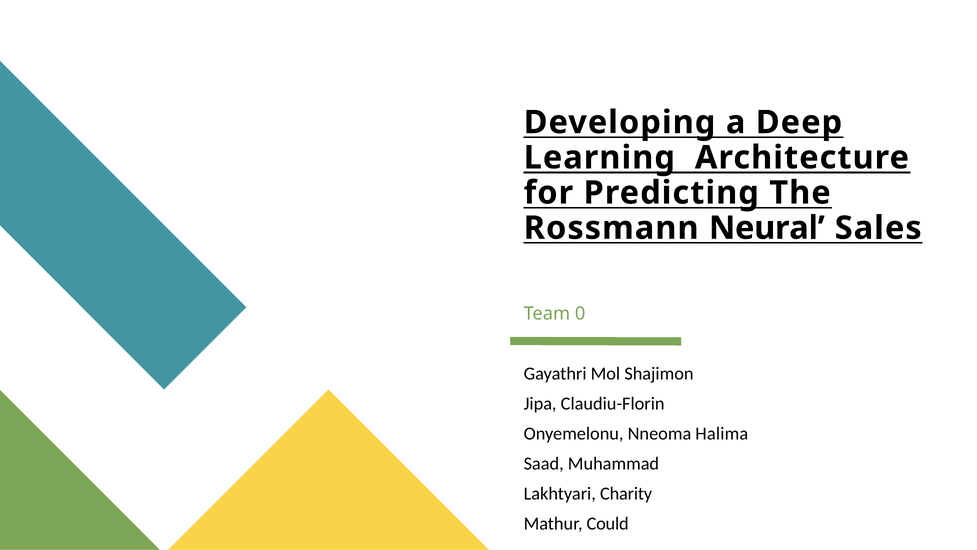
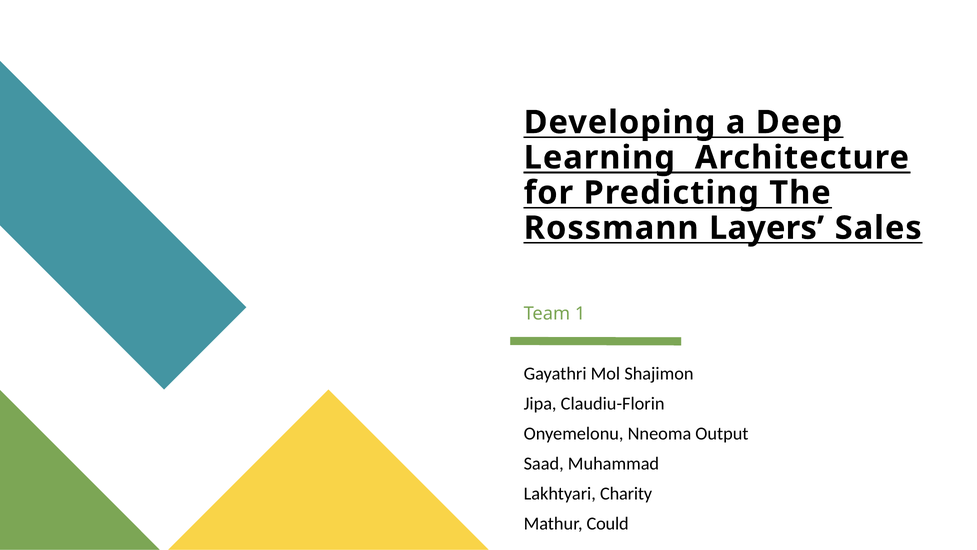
Neural: Neural -> Layers
0: 0 -> 1
Halima: Halima -> Output
